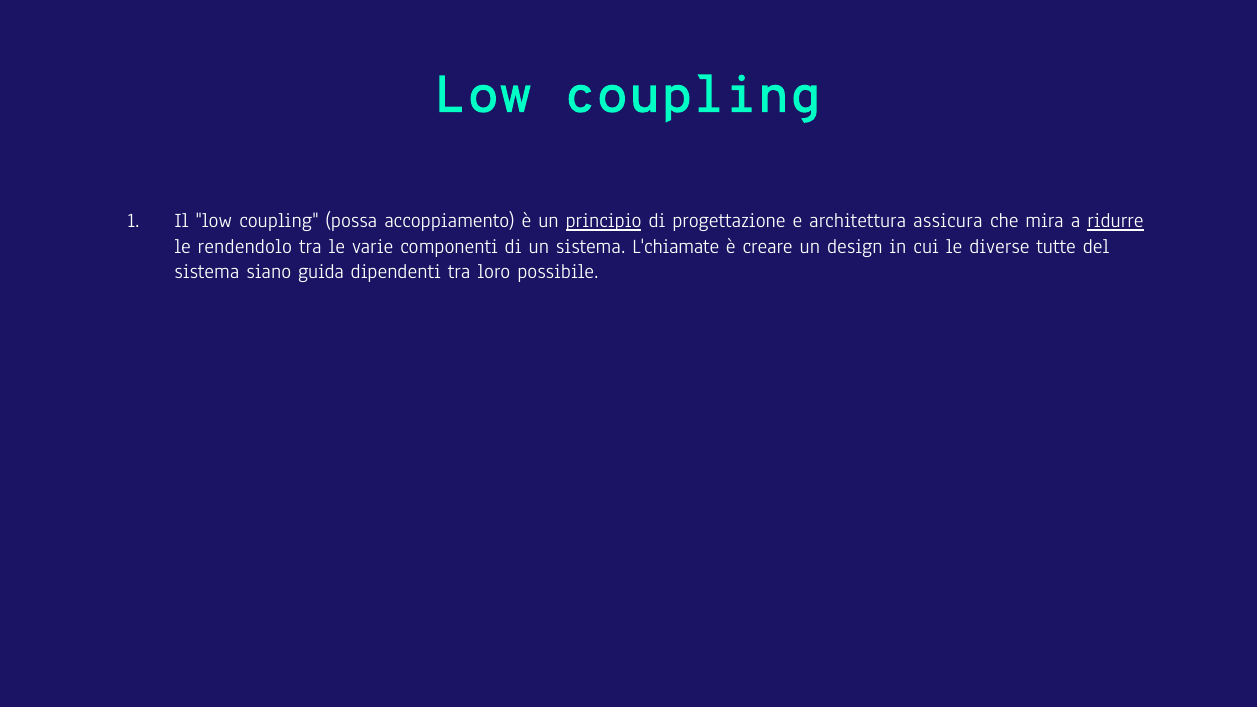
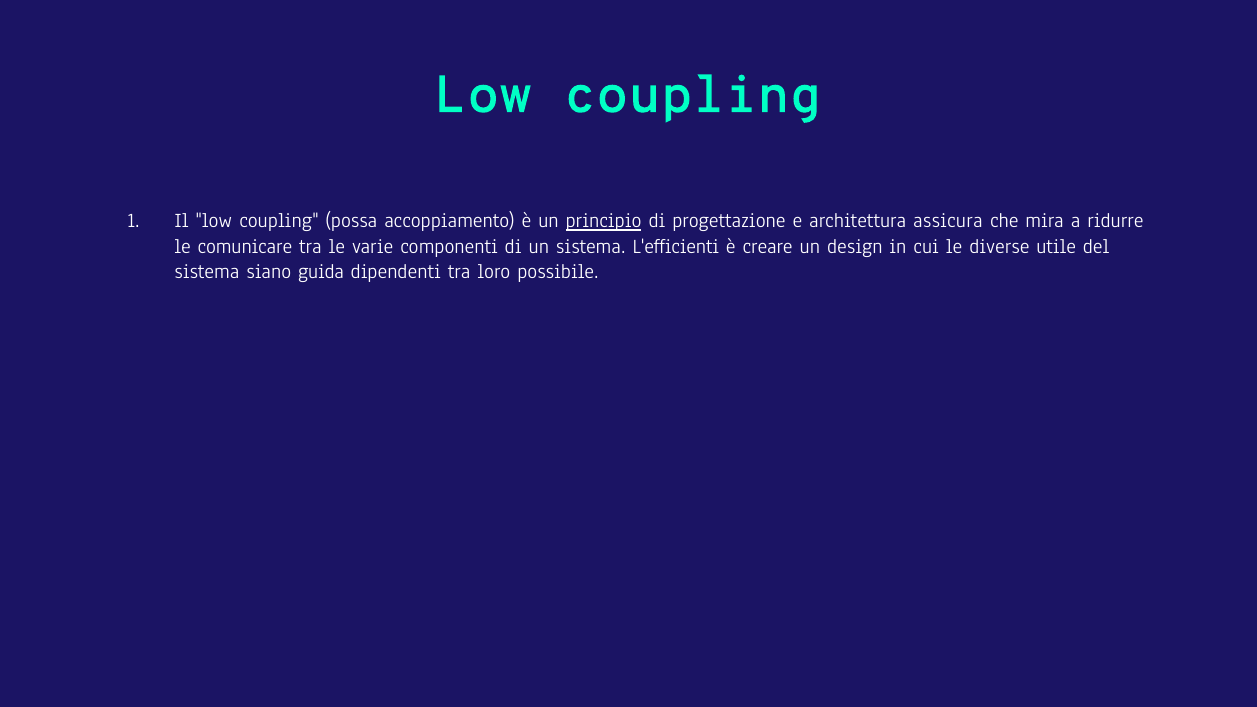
ridurre underline: present -> none
rendendolo: rendendolo -> comunicare
L'chiamate: L'chiamate -> L'efficienti
tutte: tutte -> utile
